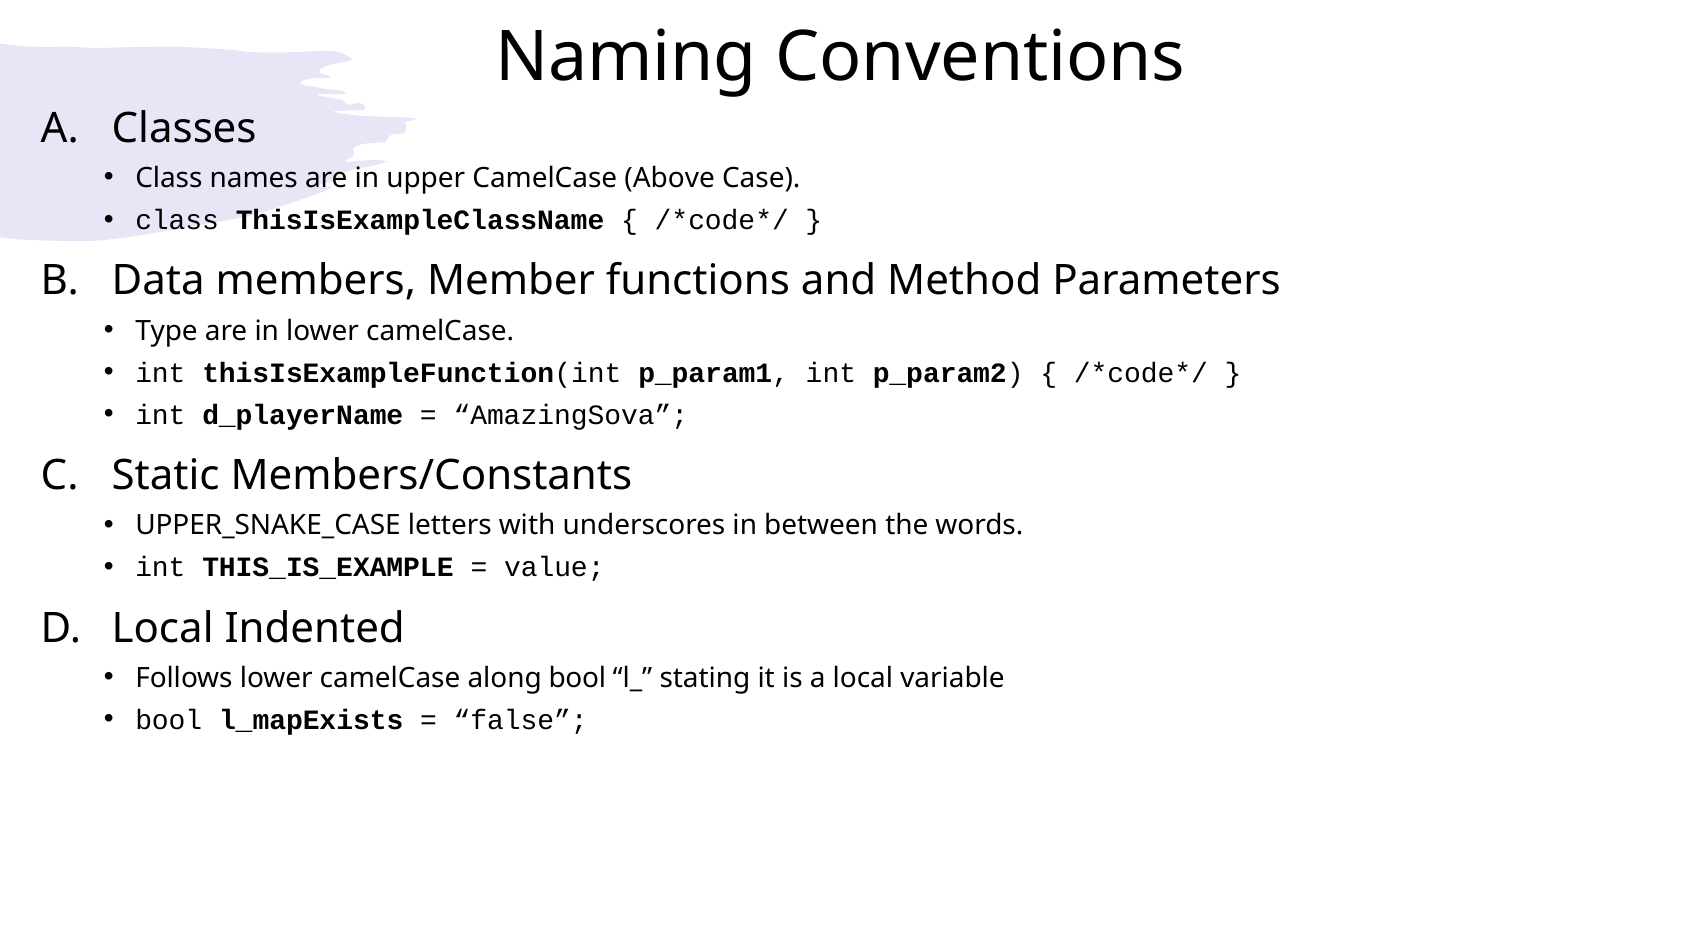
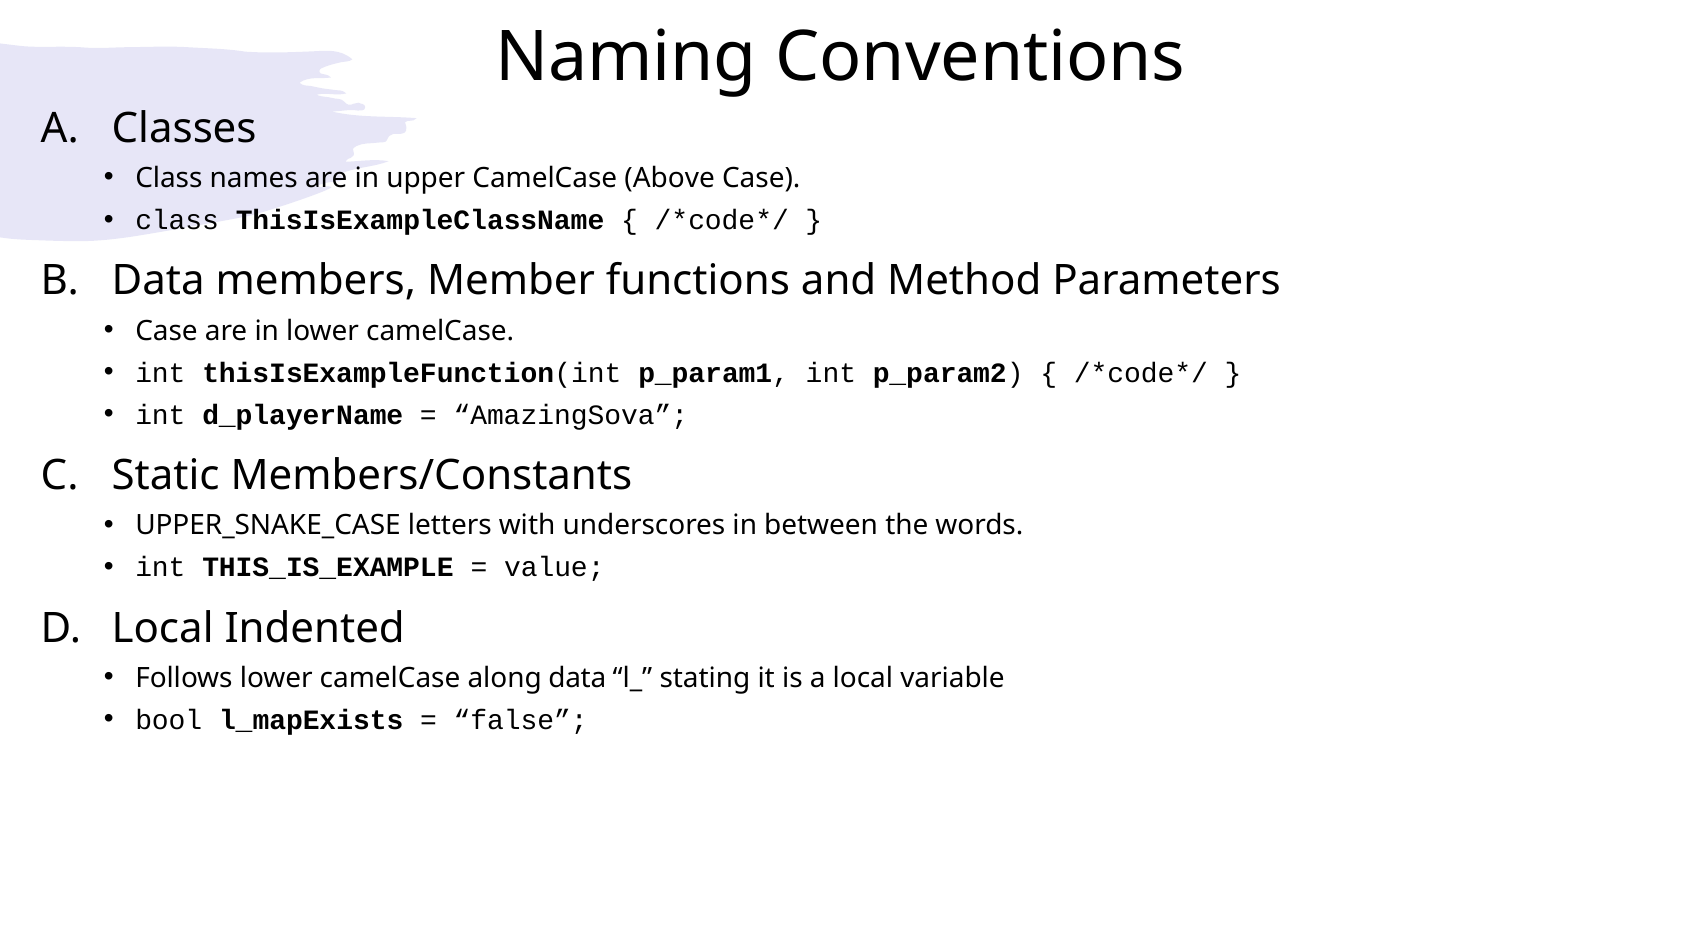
Type at (167, 331): Type -> Case
along bool: bool -> data
